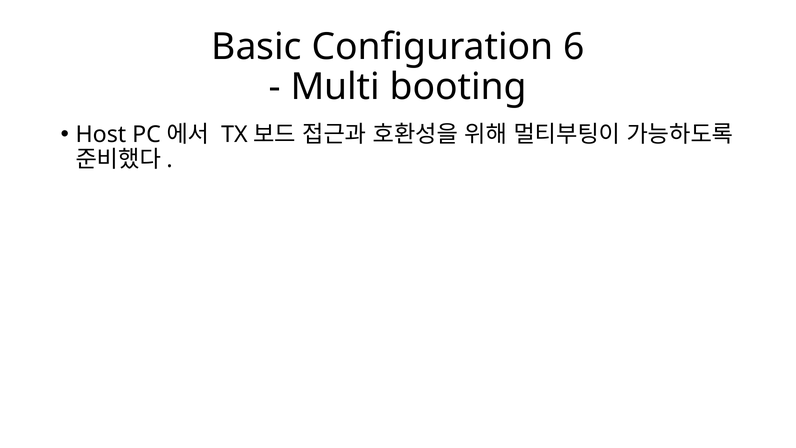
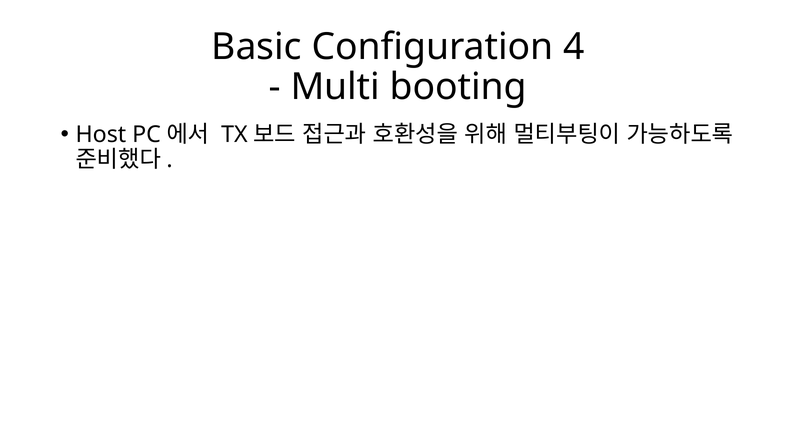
6: 6 -> 4
